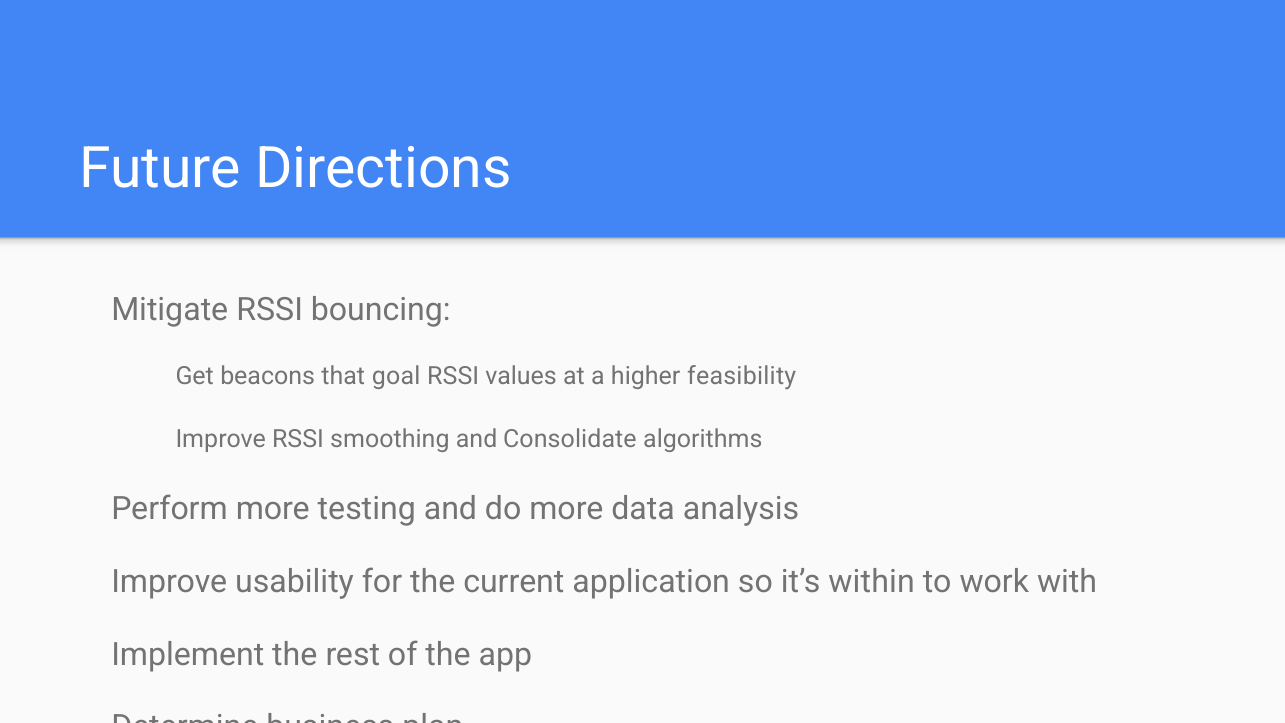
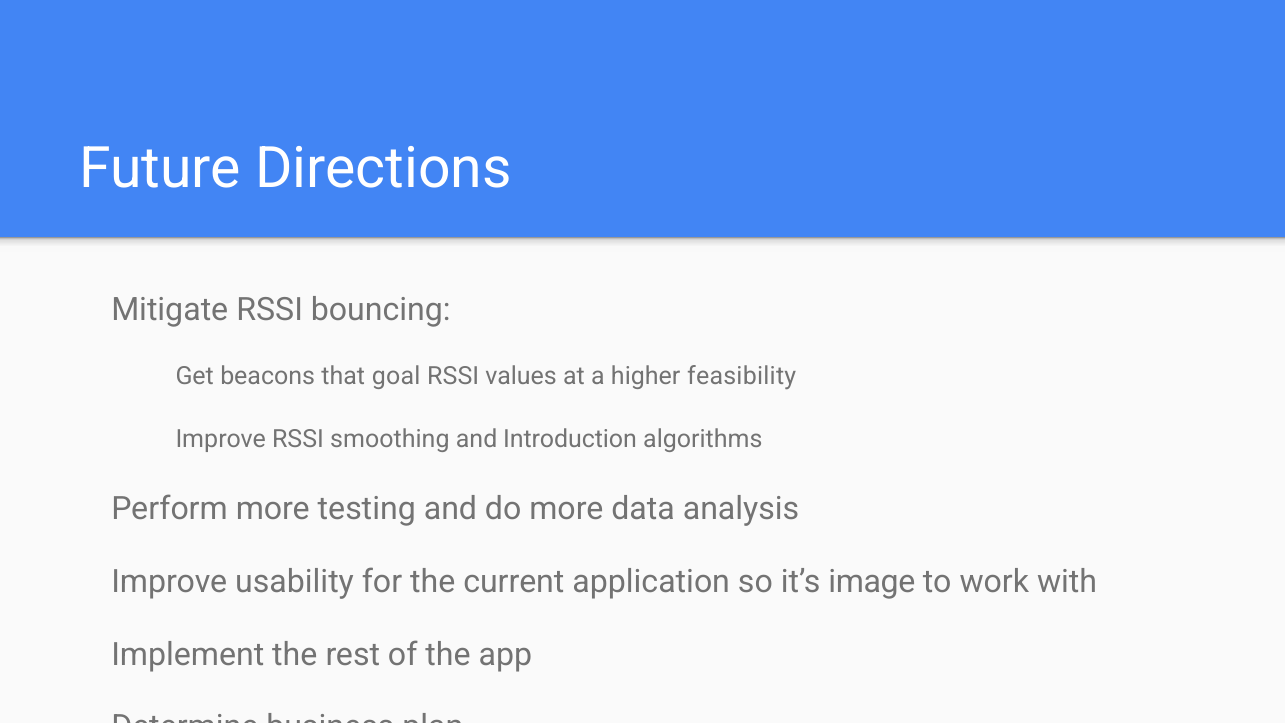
Consolidate: Consolidate -> Introduction
within: within -> image
